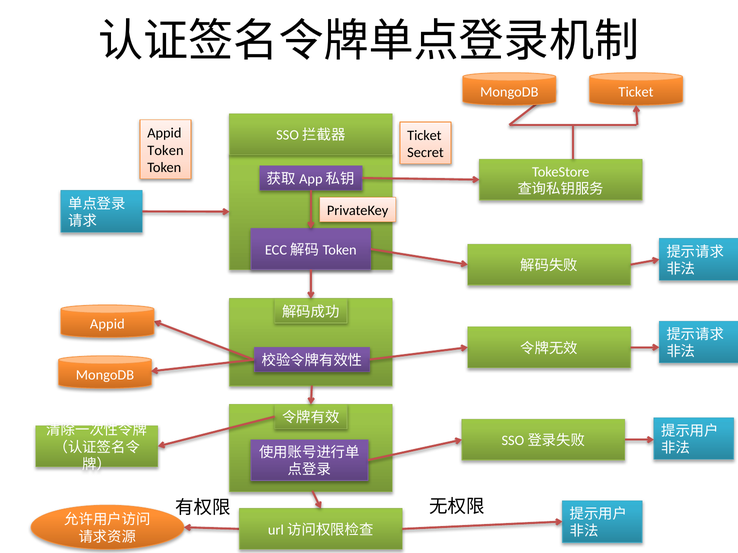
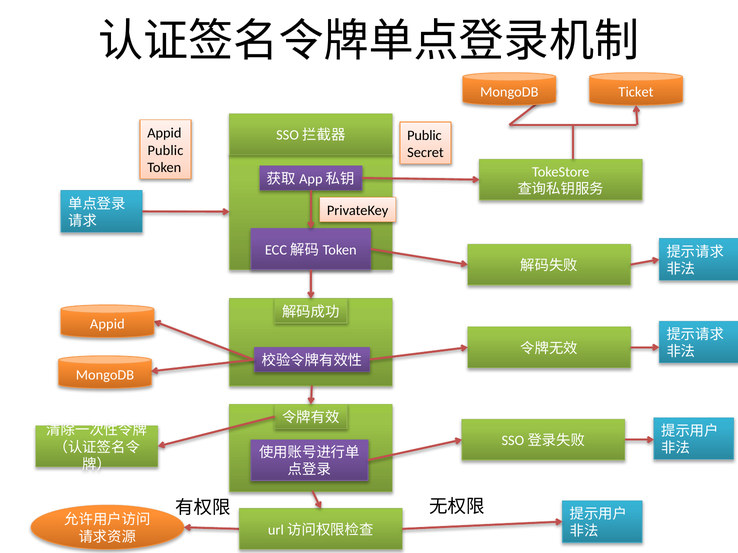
Ticket at (424, 135): Ticket -> Public
Token at (165, 150): Token -> Public
